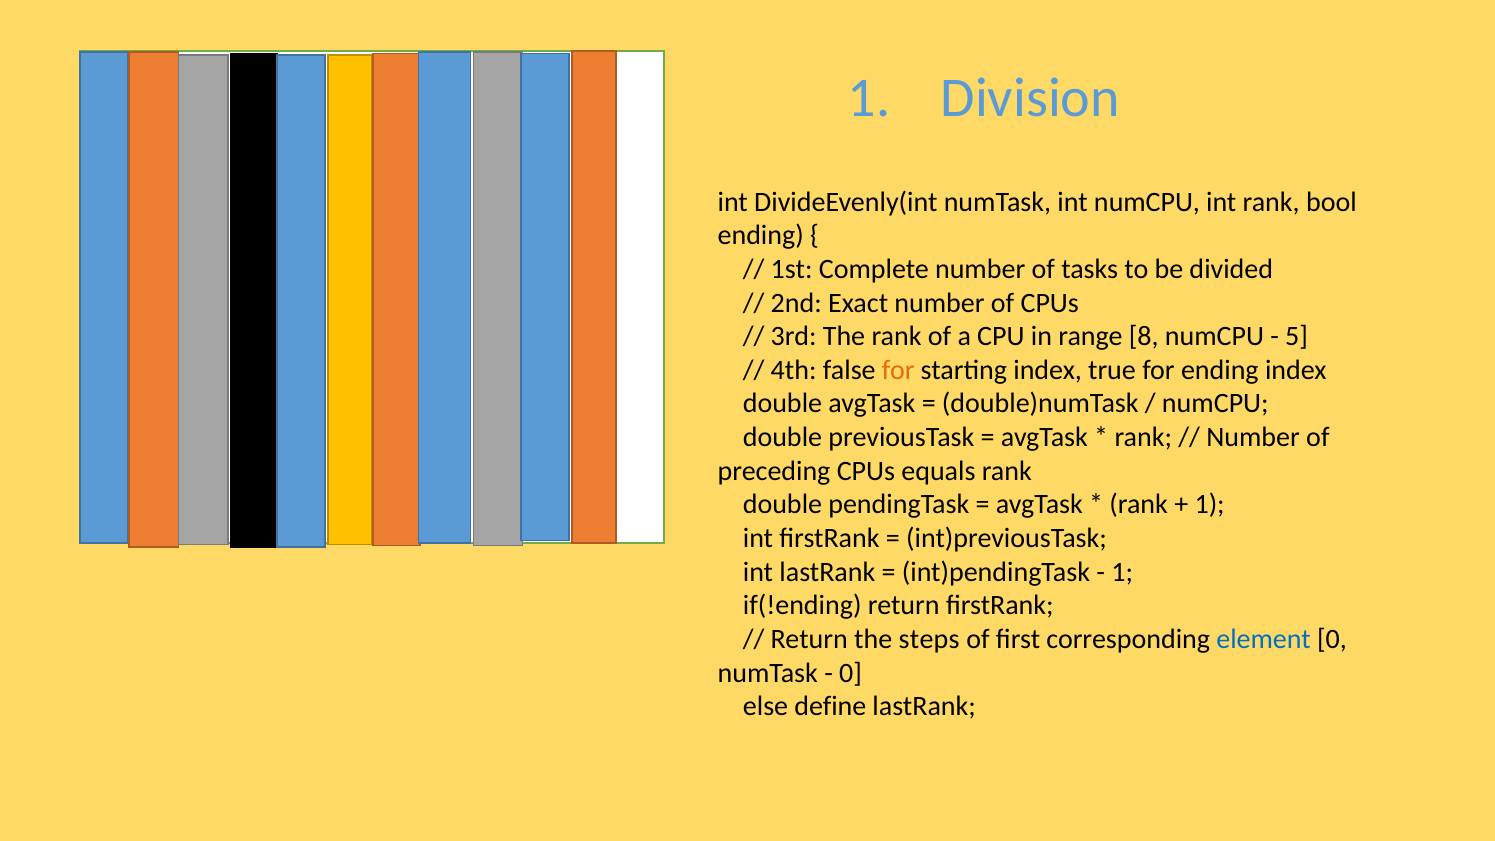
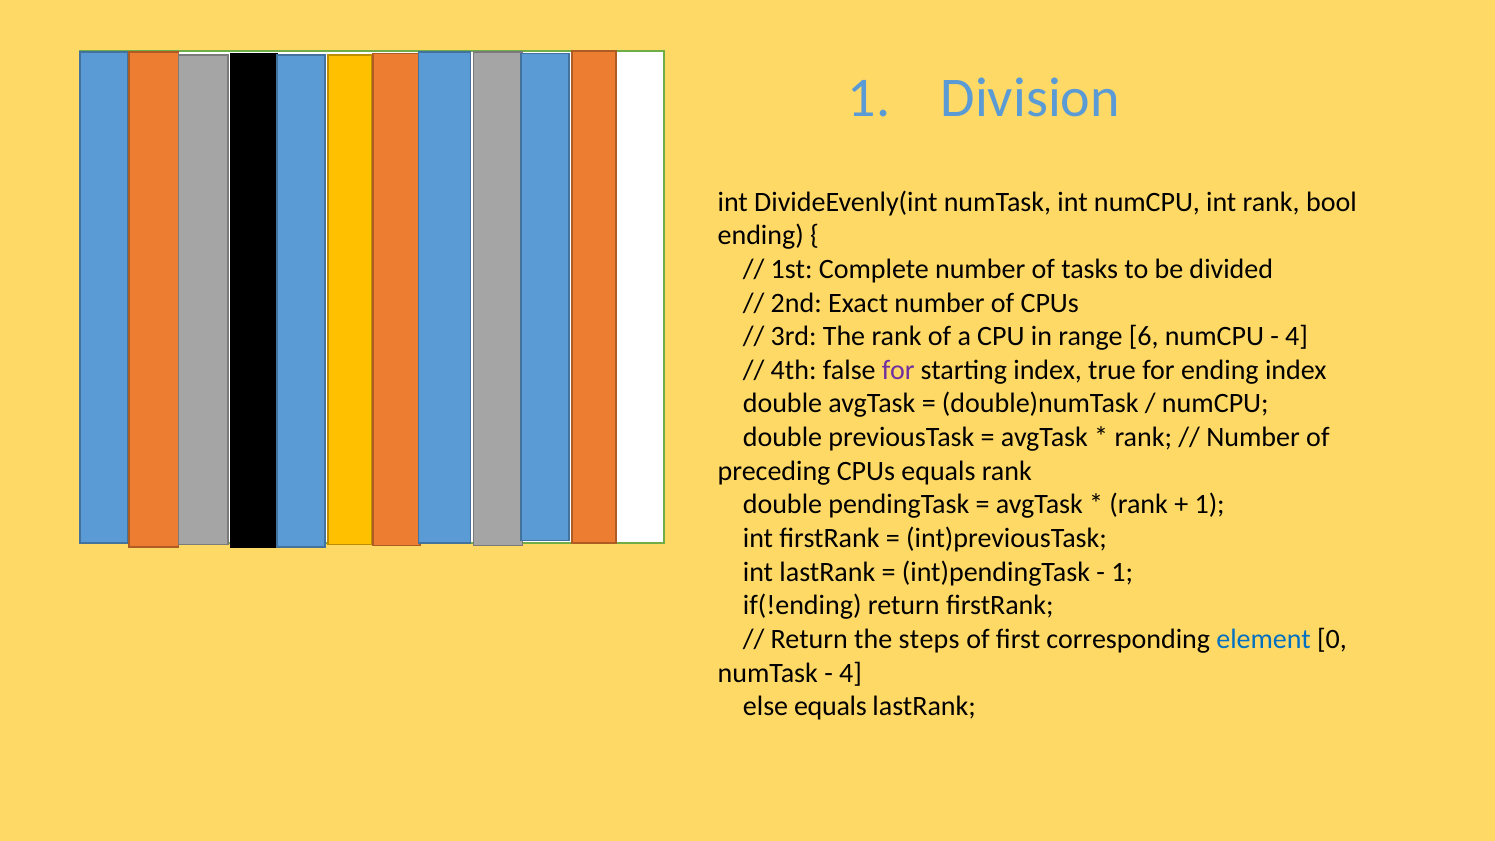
8: 8 -> 6
5 at (1297, 336): 5 -> 4
for at (898, 370) colour: orange -> purple
0 at (851, 673): 0 -> 4
else define: define -> equals
